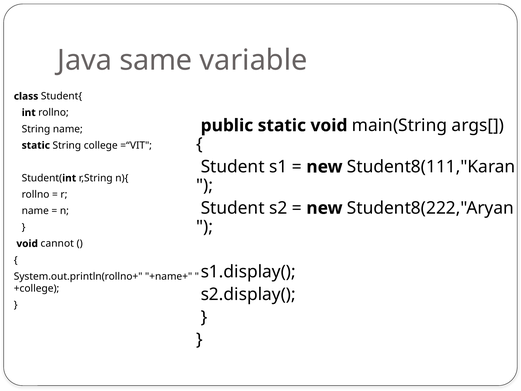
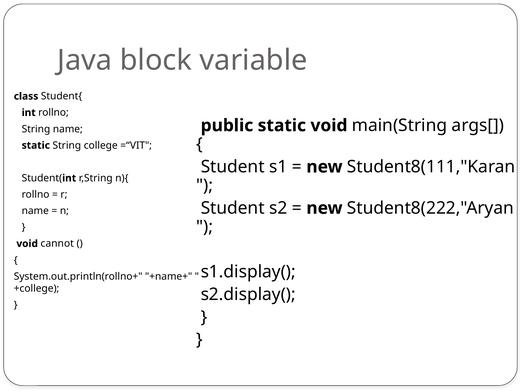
same: same -> block
